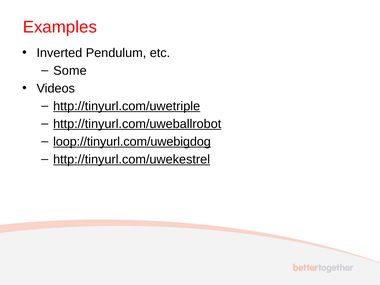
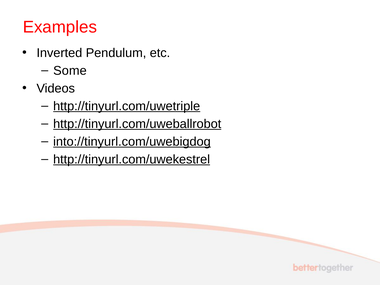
loop://tinyurl.com/uwebigdog: loop://tinyurl.com/uwebigdog -> into://tinyurl.com/uwebigdog
